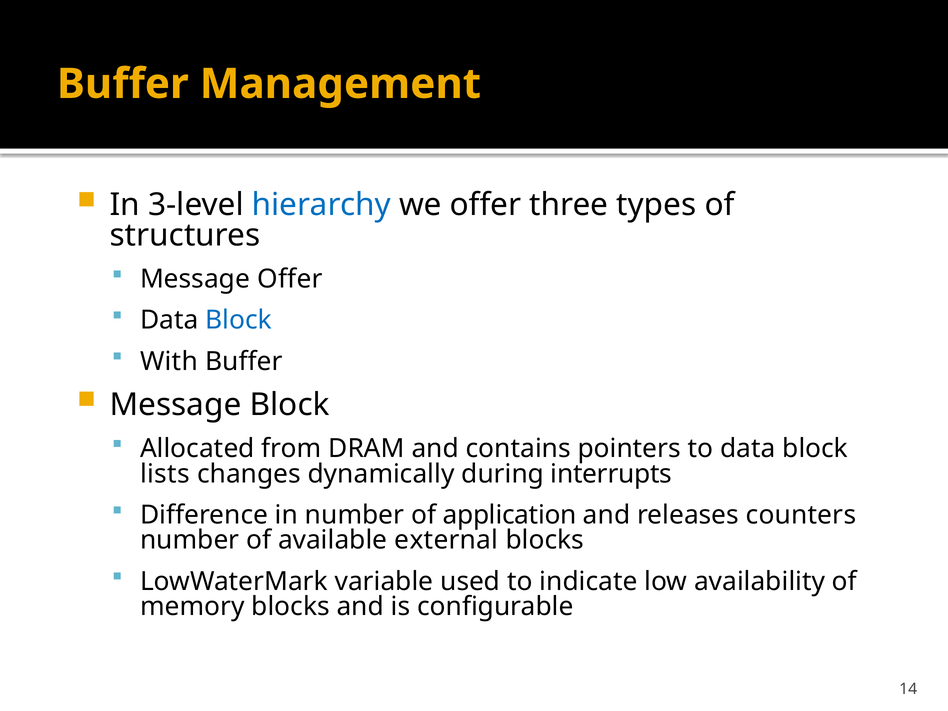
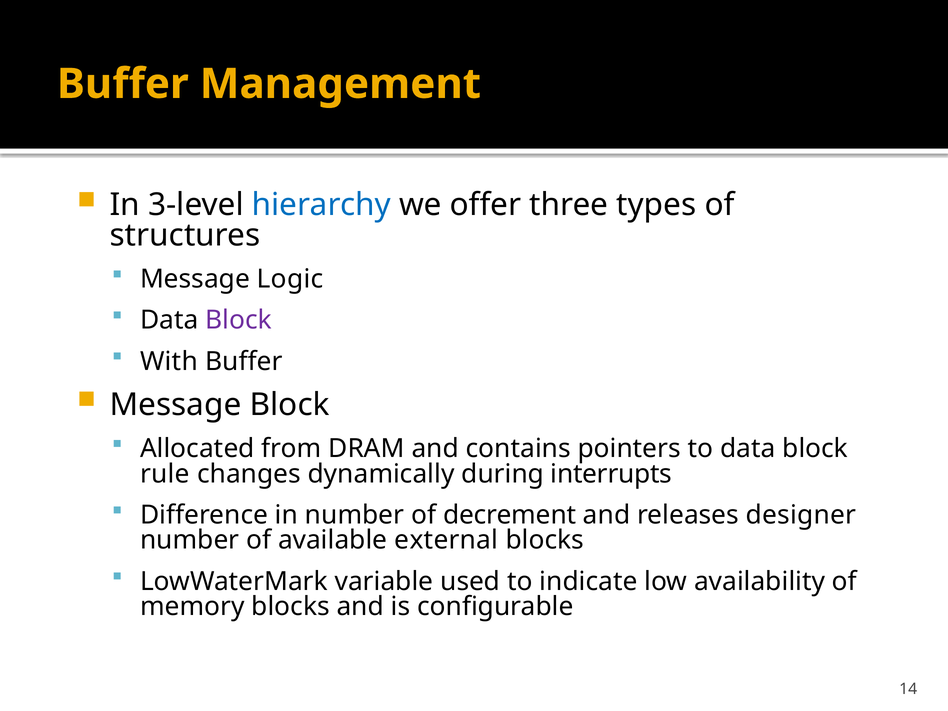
Message Offer: Offer -> Logic
Block at (239, 320) colour: blue -> purple
lists: lists -> rule
application: application -> decrement
counters: counters -> designer
